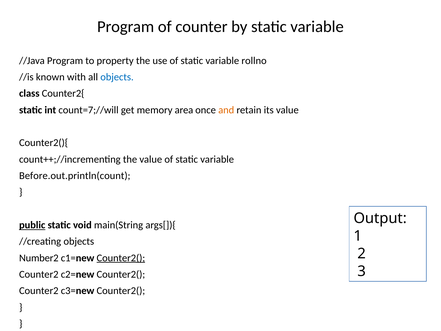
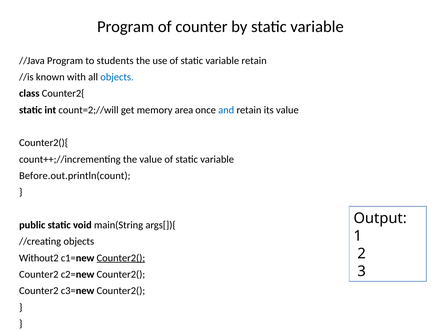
property: property -> students
variable rollno: rollno -> retain
count=7;//will: count=7;//will -> count=2;//will
and colour: orange -> blue
public underline: present -> none
Number2: Number2 -> Without2
